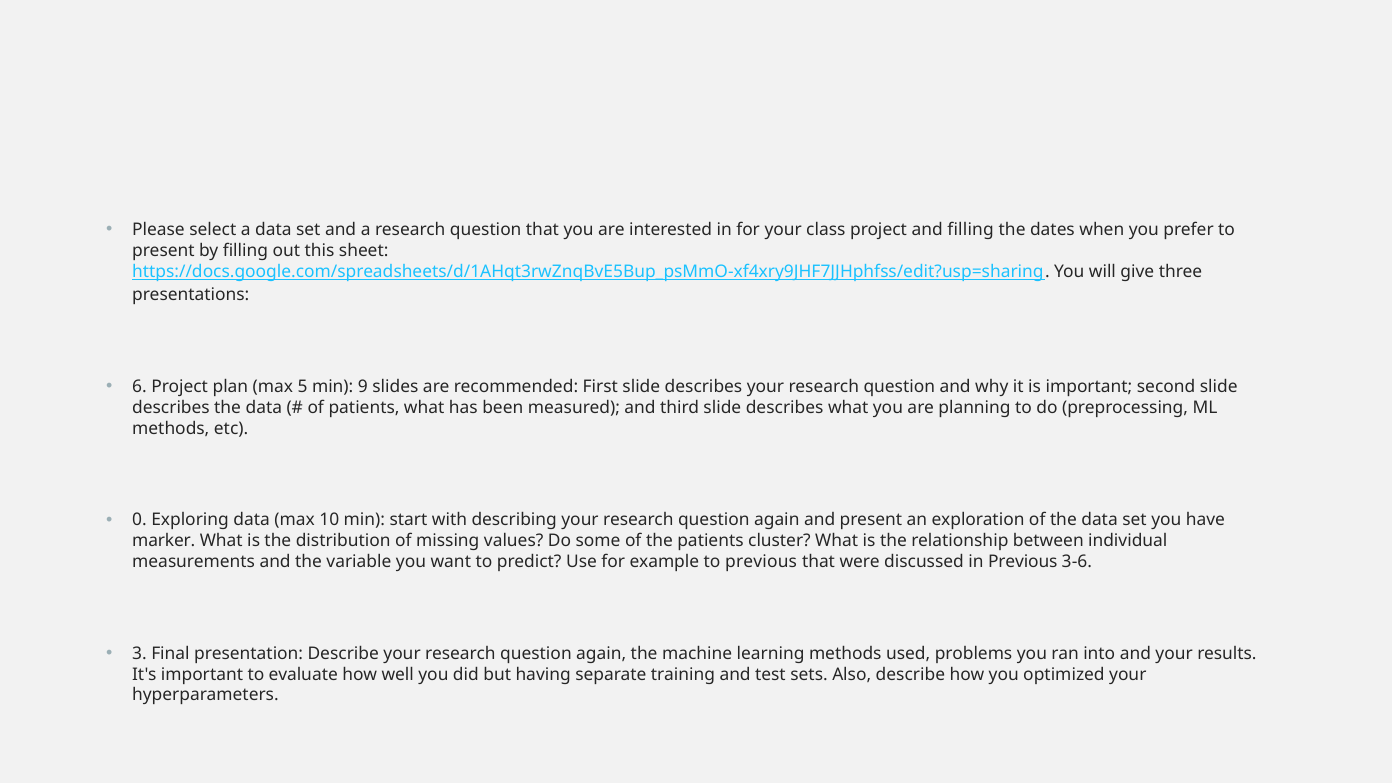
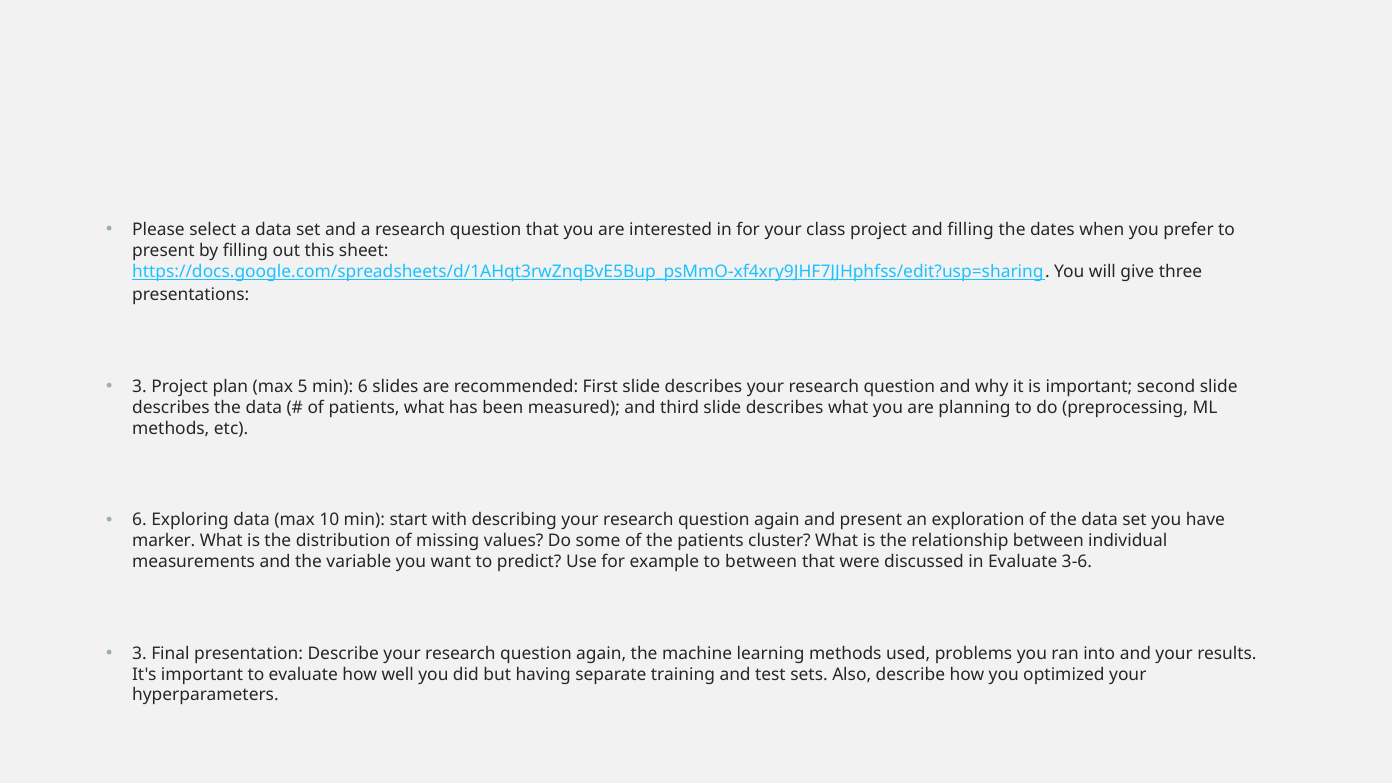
6 at (140, 387): 6 -> 3
min 9: 9 -> 6
0 at (140, 520): 0 -> 6
to previous: previous -> between
in Previous: Previous -> Evaluate
